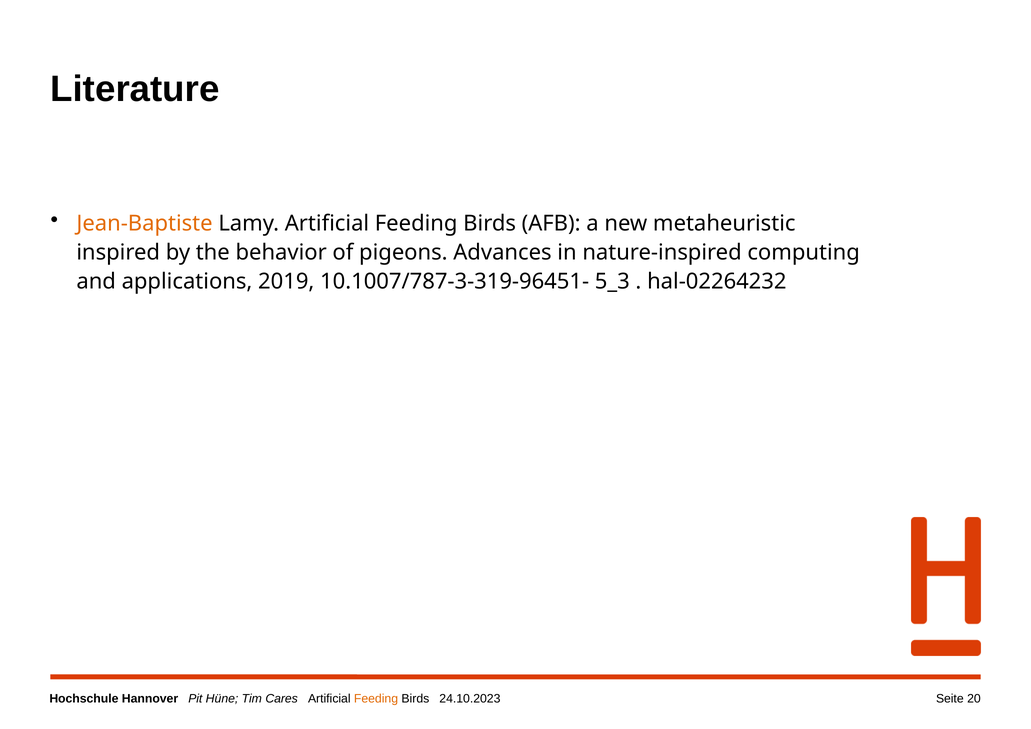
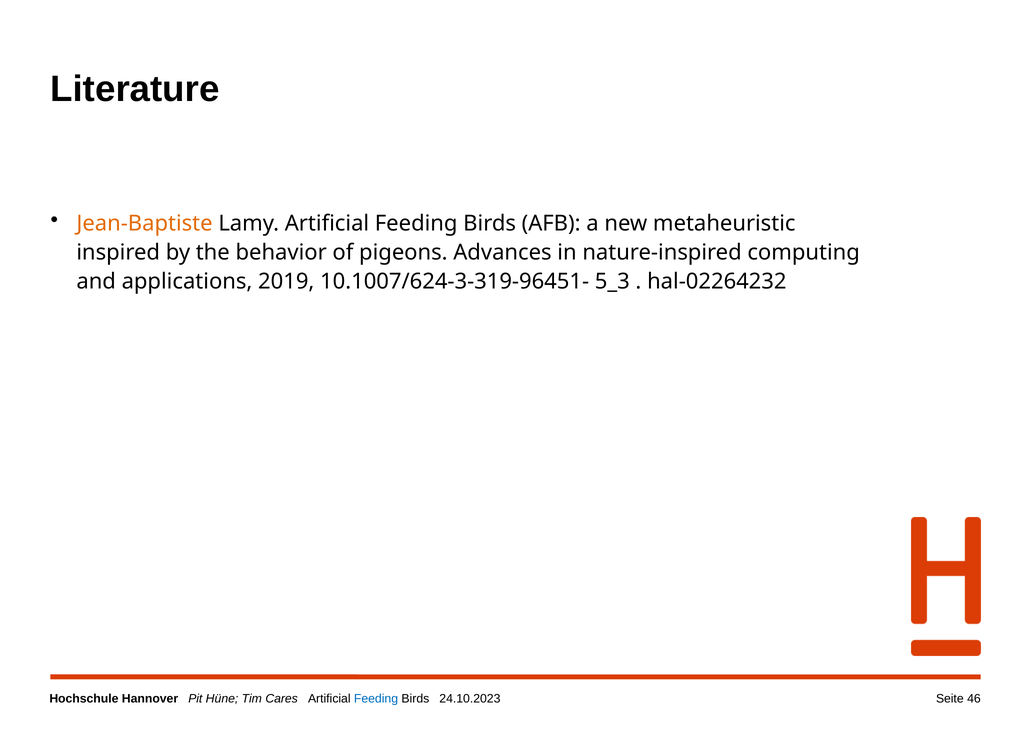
10.1007/787-3-319-96451-: 10.1007/787-3-319-96451- -> 10.1007/624-3-319-96451-
Feeding at (376, 699) colour: orange -> blue
20: 20 -> 46
